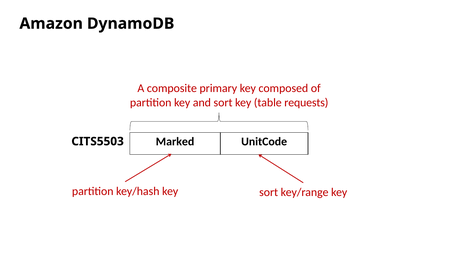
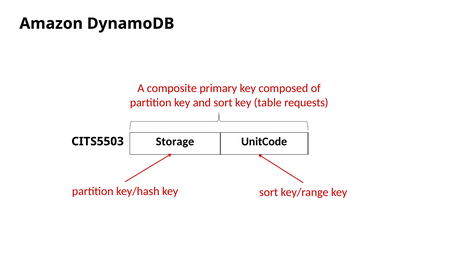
Marked: Marked -> Storage
